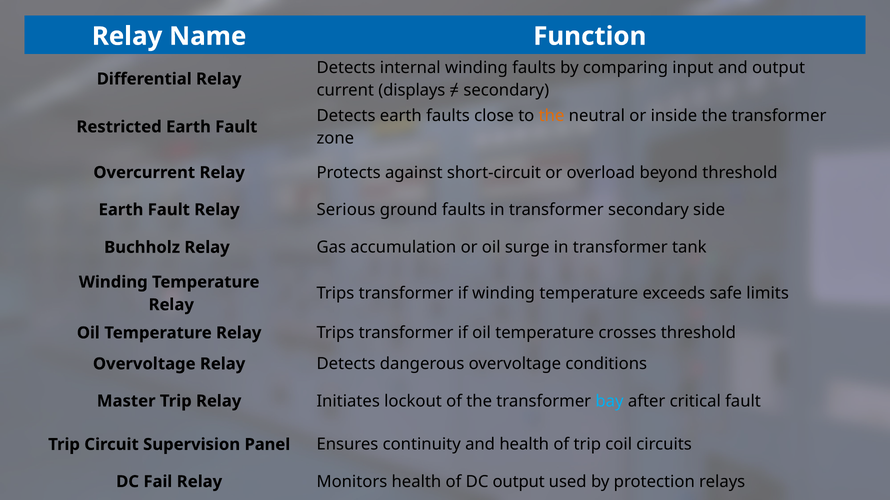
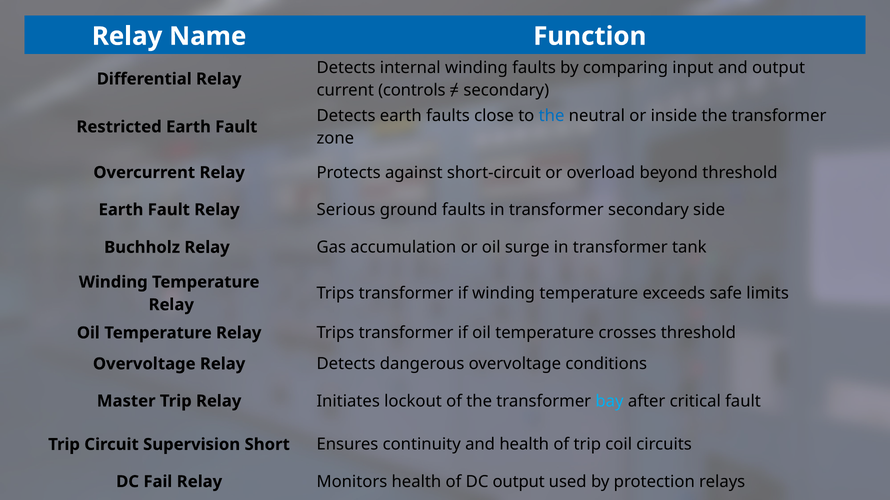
displays: displays -> controls
the at (552, 116) colour: orange -> blue
Panel: Panel -> Short
